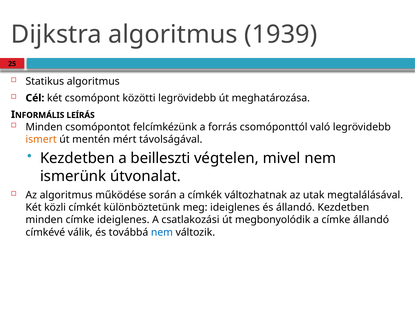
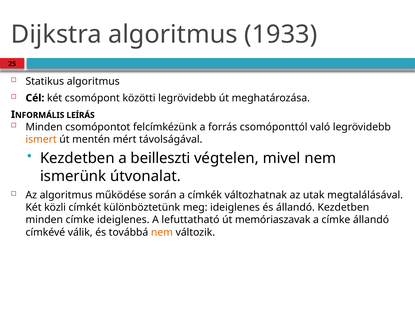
1939: 1939 -> 1933
csatlakozási: csatlakozási -> lefuttatható
megbonyolódik: megbonyolódik -> memóriaszavak
nem at (162, 233) colour: blue -> orange
